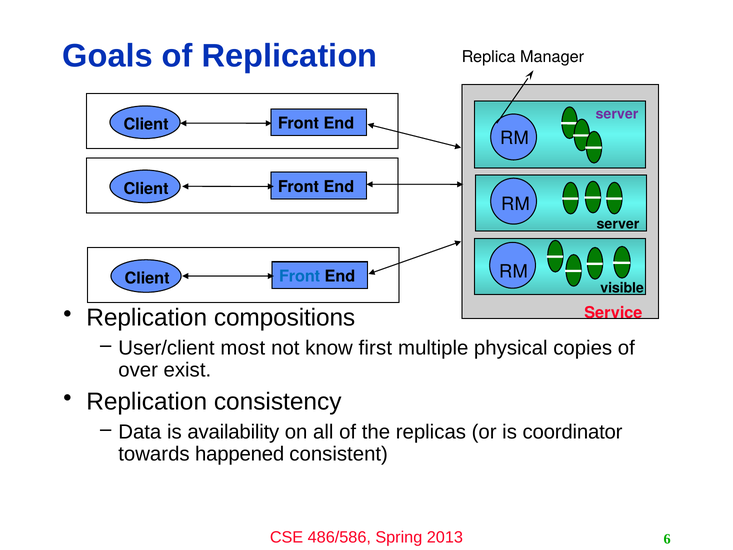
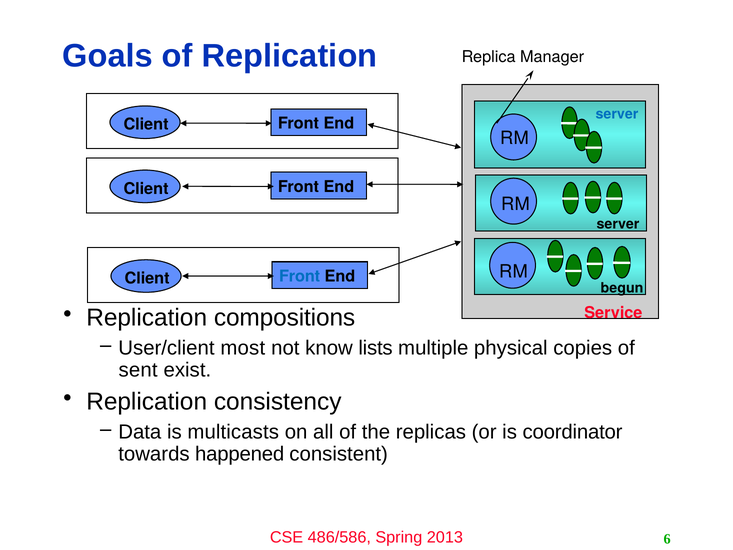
server at (617, 114) colour: purple -> blue
visible: visible -> begun
first: first -> lists
over: over -> sent
availability: availability -> multicasts
